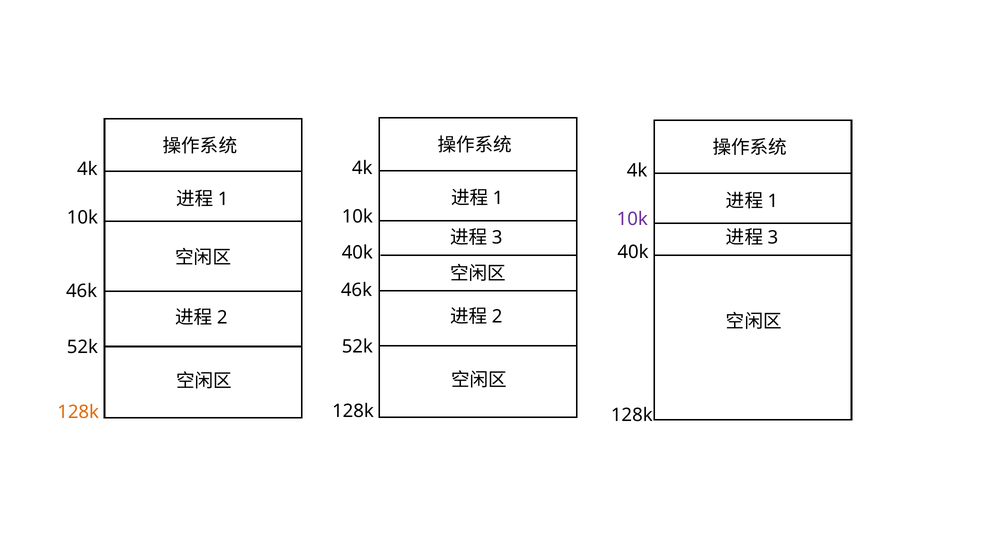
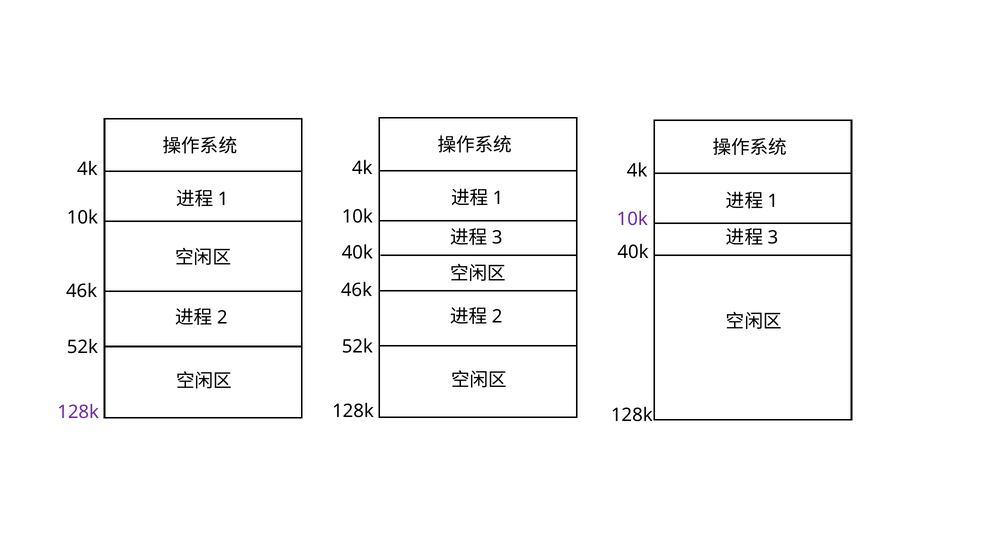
128k at (78, 412) colour: orange -> purple
